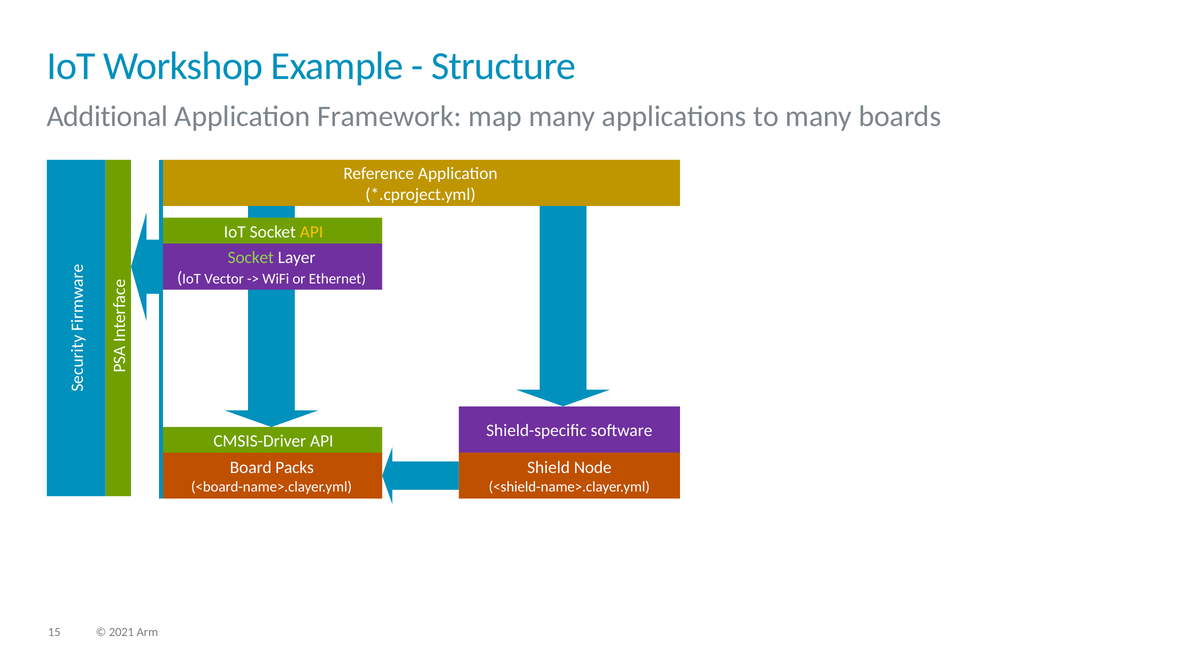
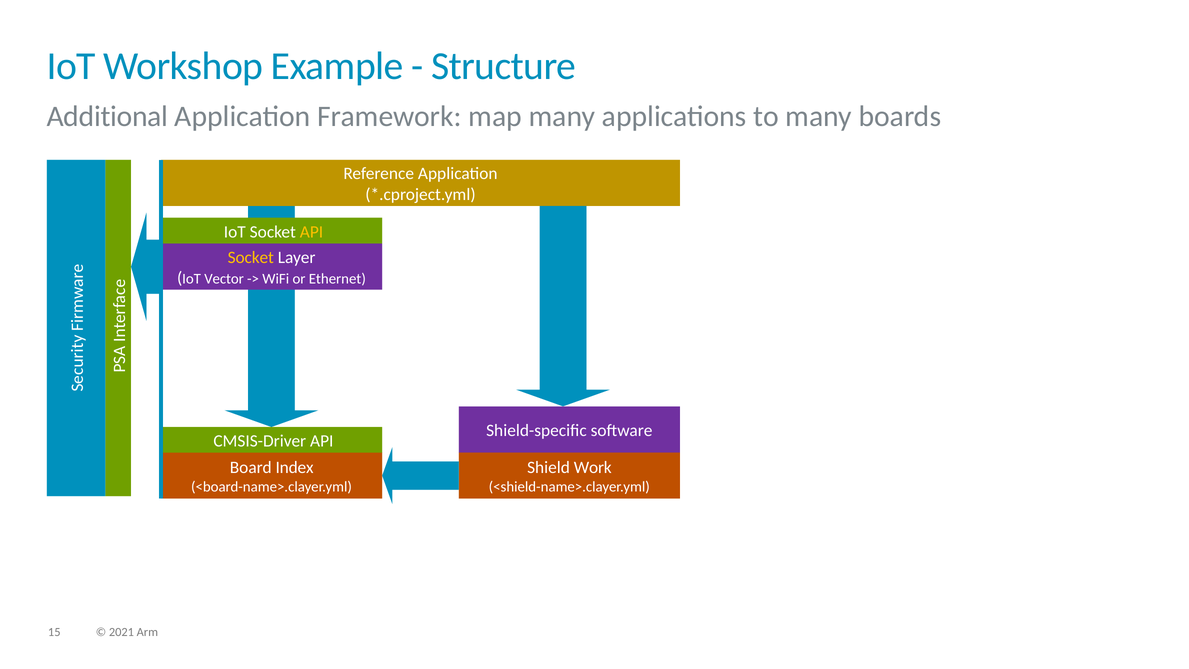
Socket at (251, 257) colour: light green -> yellow
Packs: Packs -> Index
Node: Node -> Work
